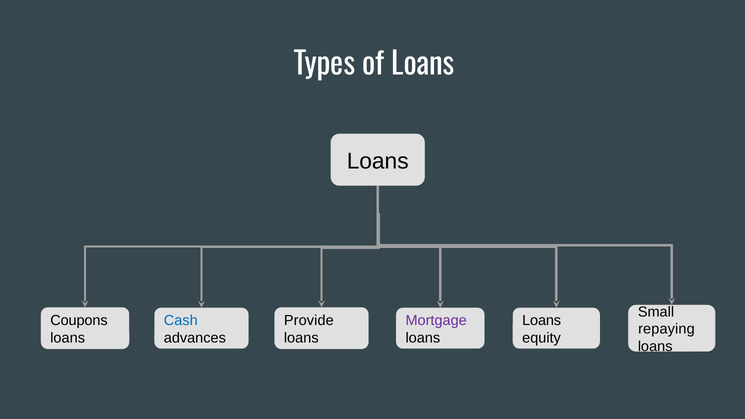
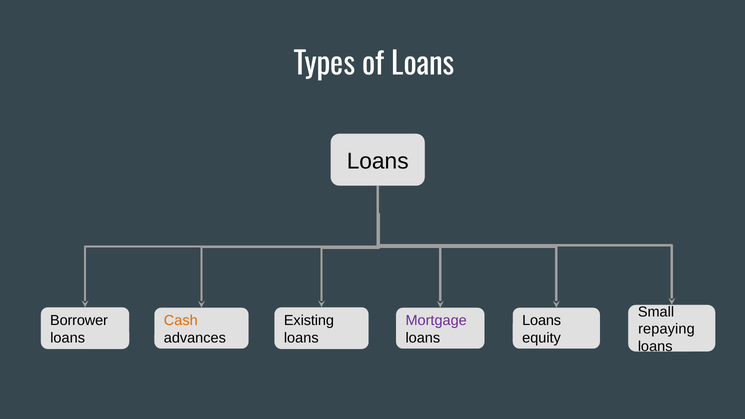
Coupons: Coupons -> Borrower
Cash colour: blue -> orange
Provide: Provide -> Existing
